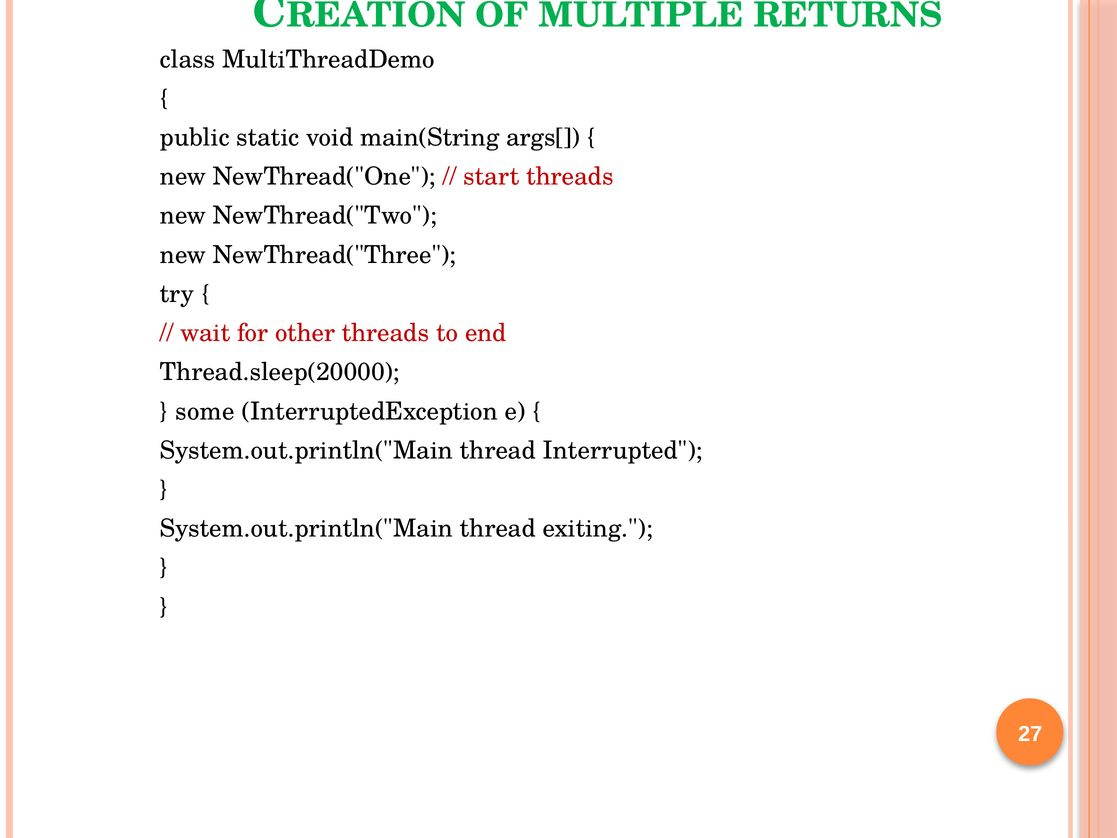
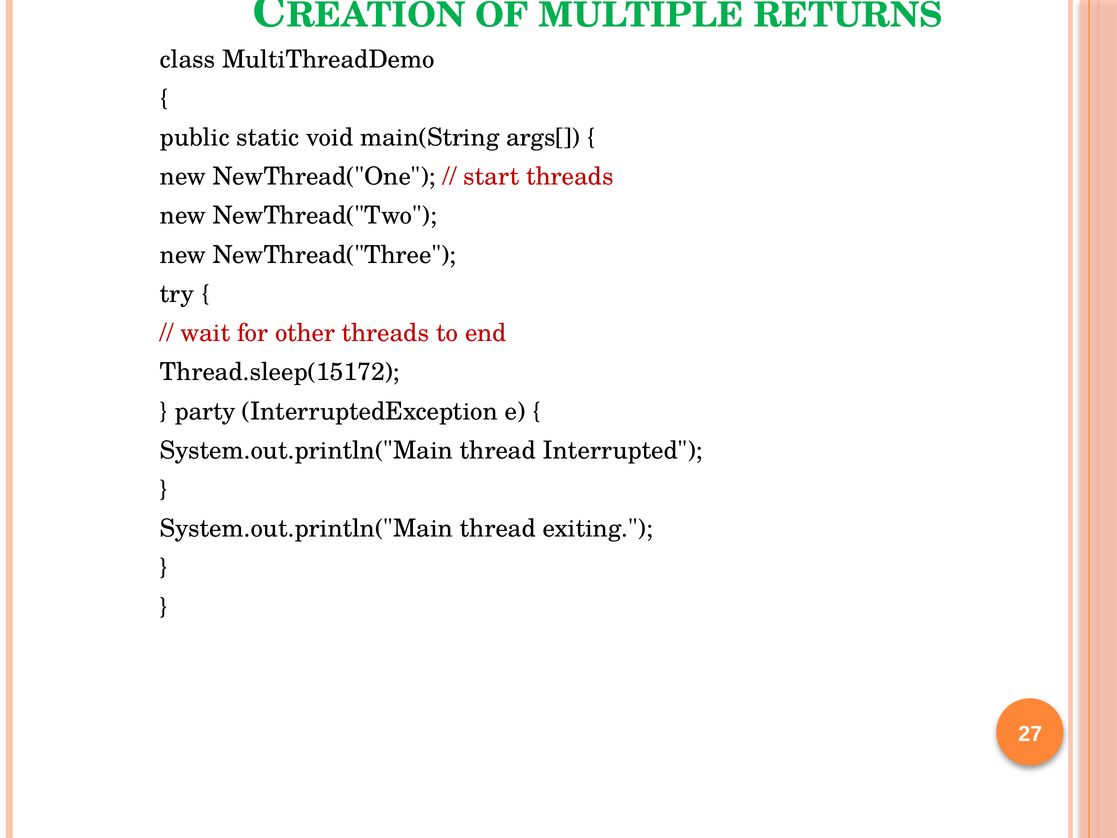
Thread.sleep(20000: Thread.sleep(20000 -> Thread.sleep(15172
some: some -> party
